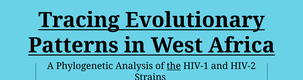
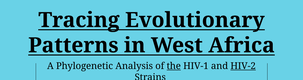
HIV-2 underline: none -> present
